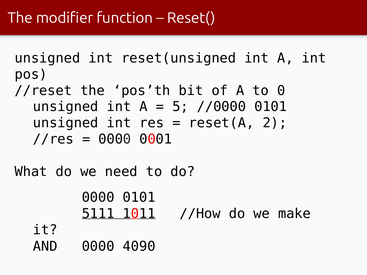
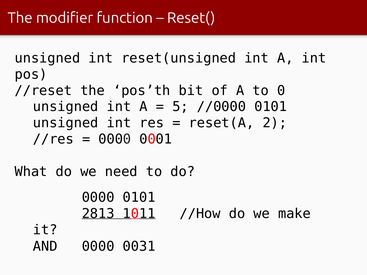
5111: 5111 -> 2813
4090: 4090 -> 0031
